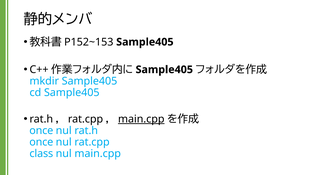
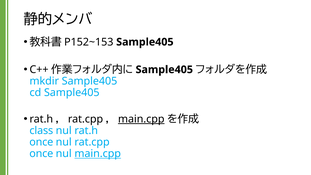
once at (41, 131): once -> class
class at (41, 154): class -> once
main.cpp at (98, 154) underline: none -> present
